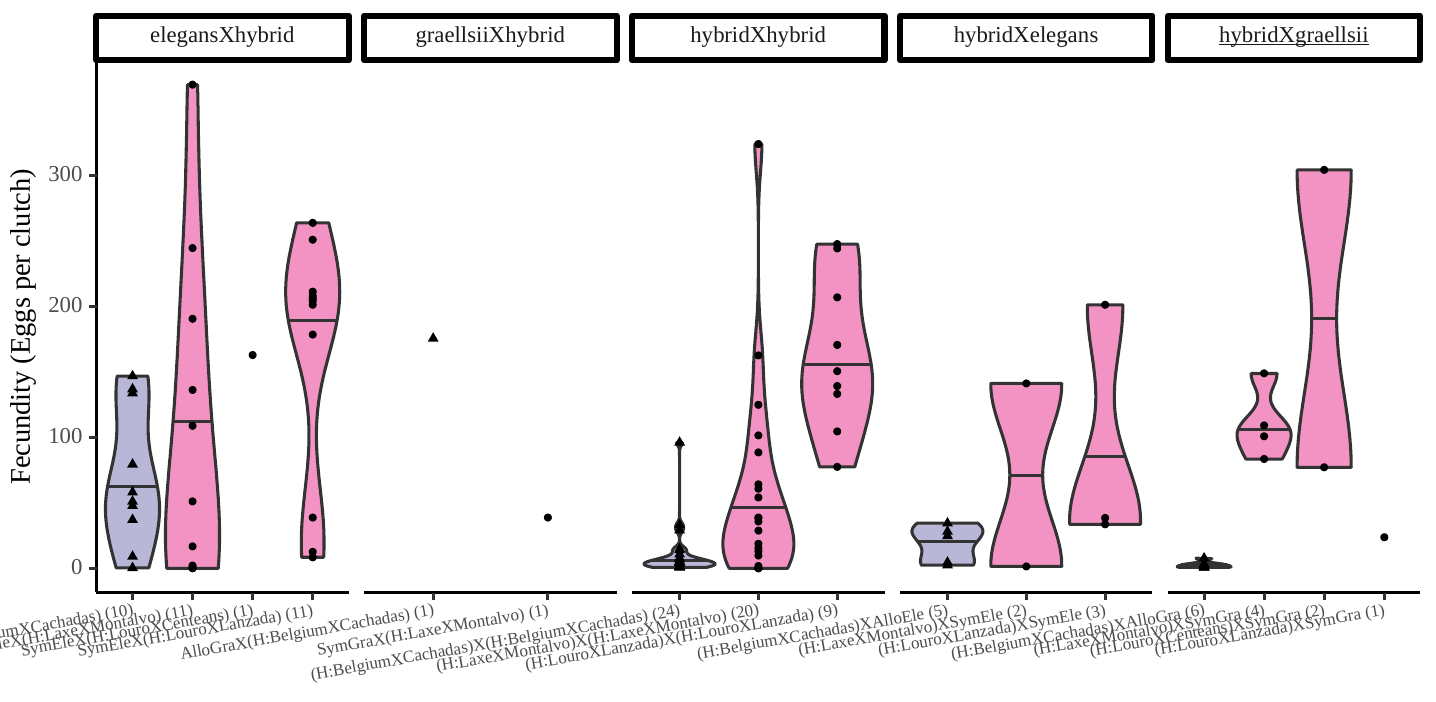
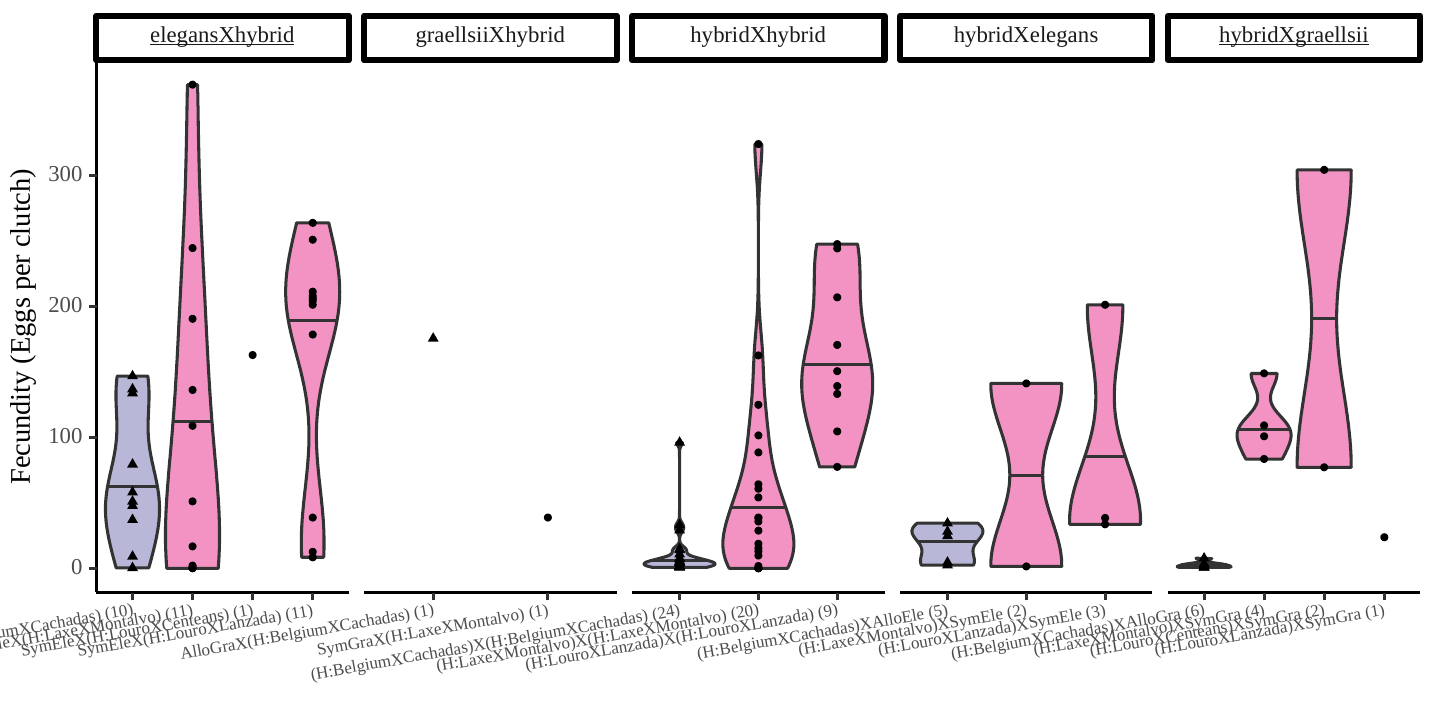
elegansXhybrid underline: none -> present
